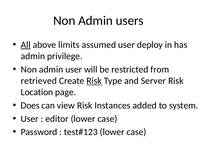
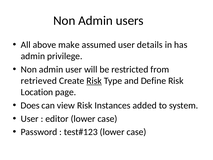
All underline: present -> none
limits: limits -> make
deploy: deploy -> details
Server: Server -> Define
